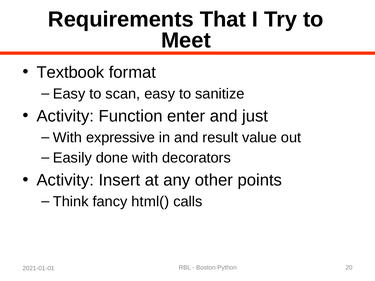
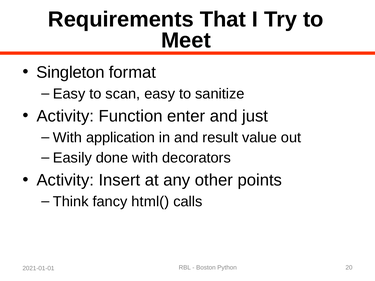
Textbook: Textbook -> Singleton
expressive: expressive -> application
